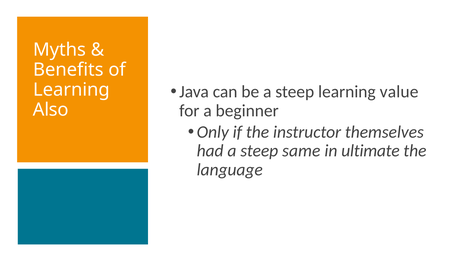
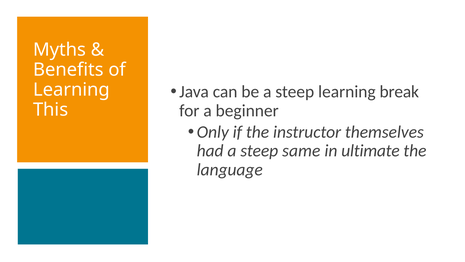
value: value -> break
Also: Also -> This
